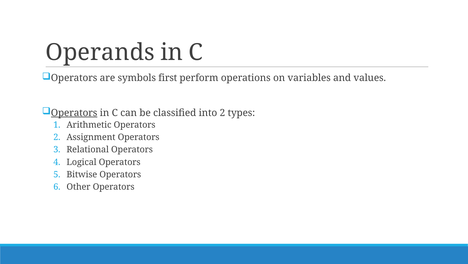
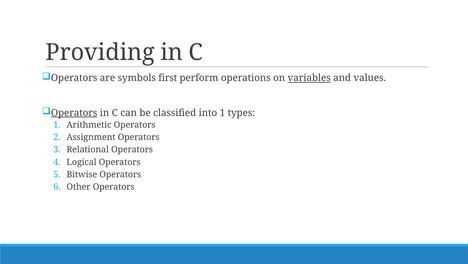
Operands: Operands -> Providing
variables underline: none -> present
into 2: 2 -> 1
